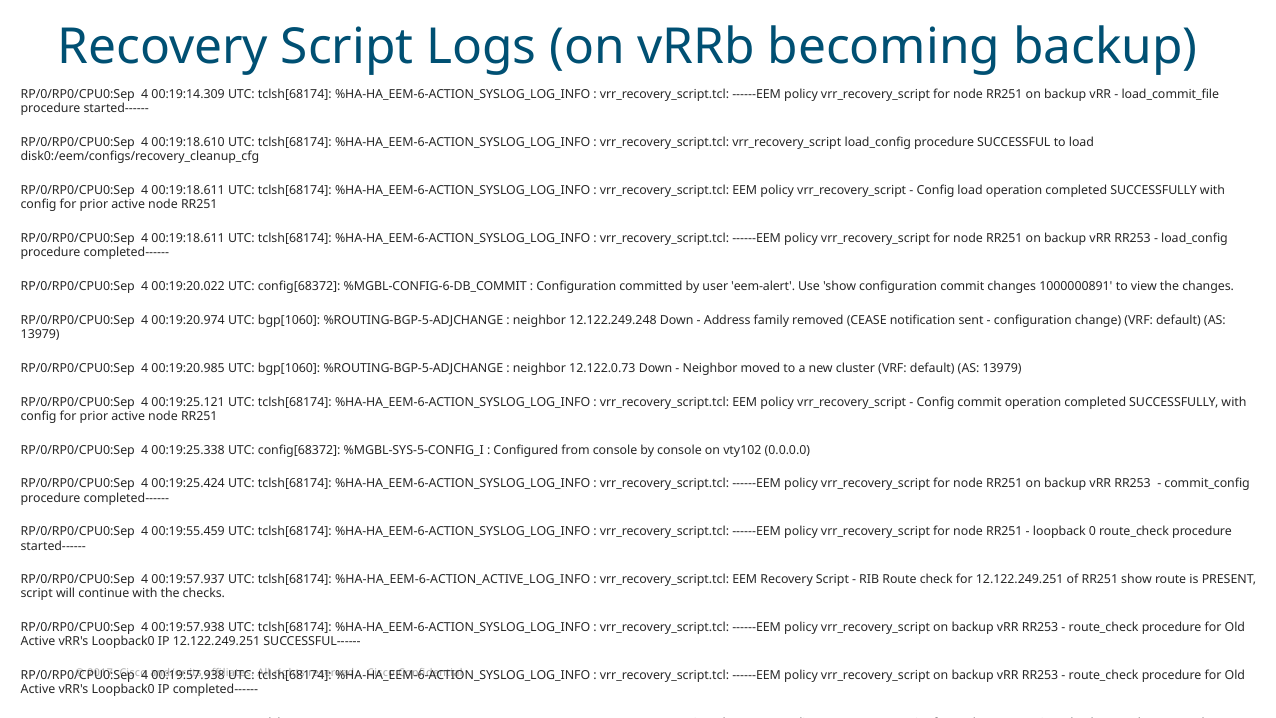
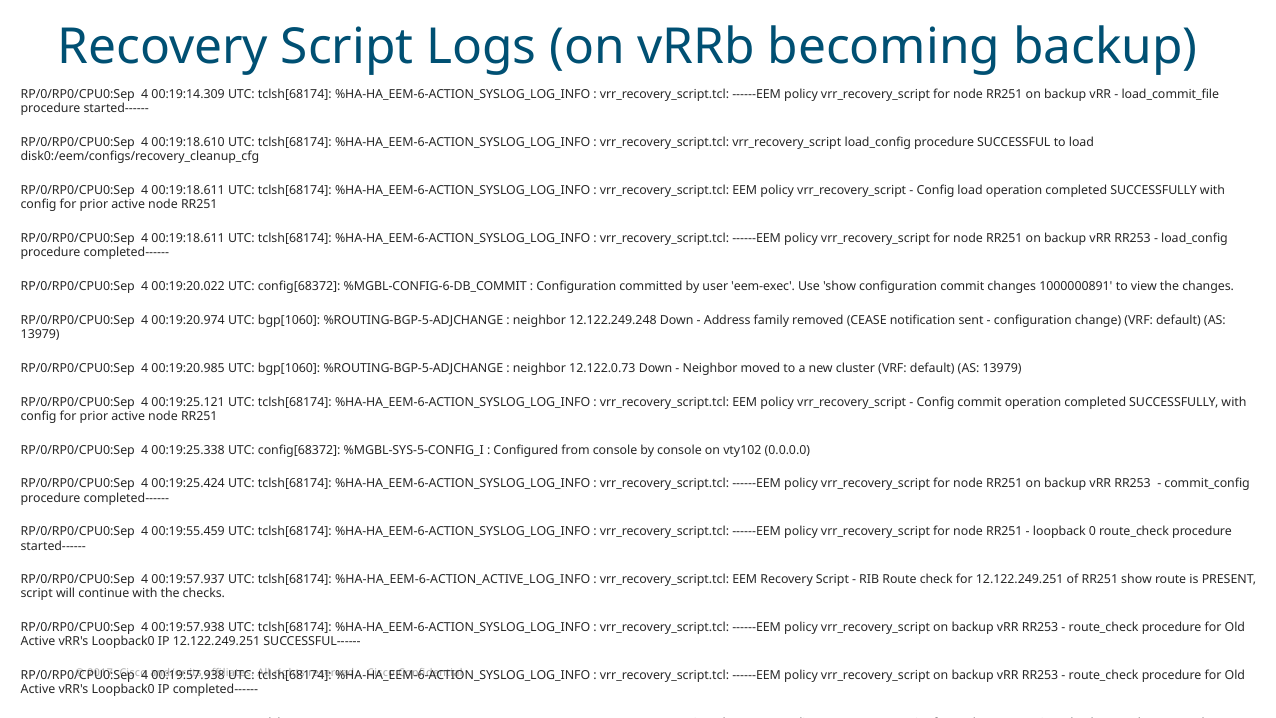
eem-alert: eem-alert -> eem-exec
